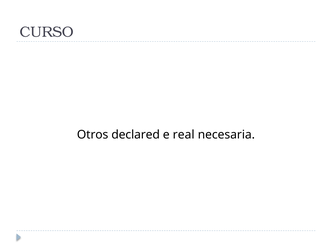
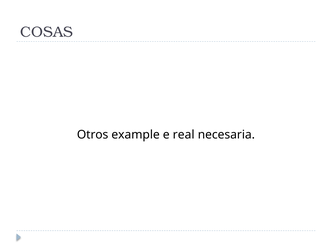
CURSO: CURSO -> COSAS
declared: declared -> example
